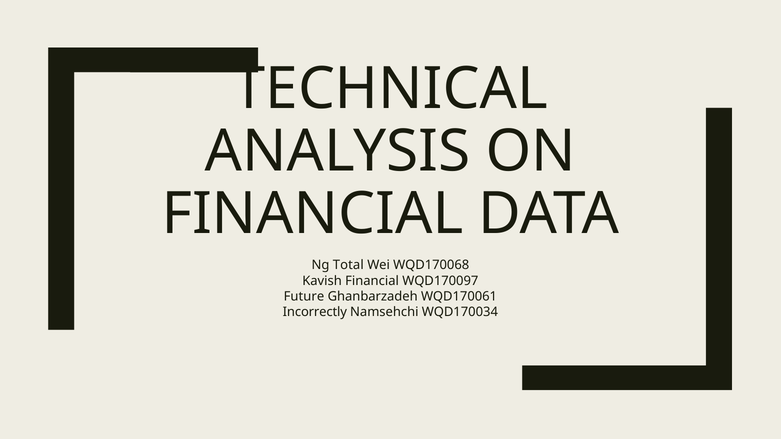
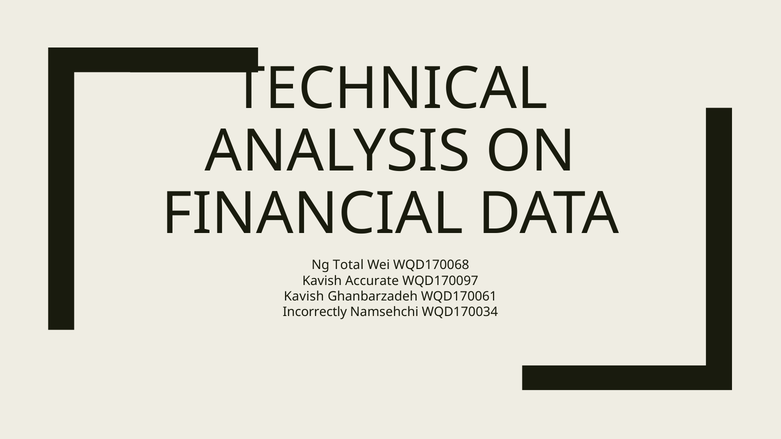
Kavish Financial: Financial -> Accurate
Future at (304, 297): Future -> Kavish
